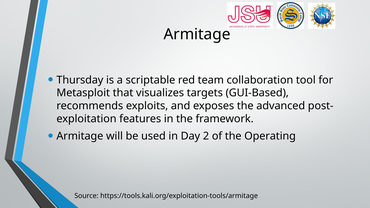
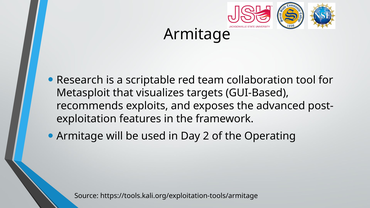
Thursday: Thursday -> Research
